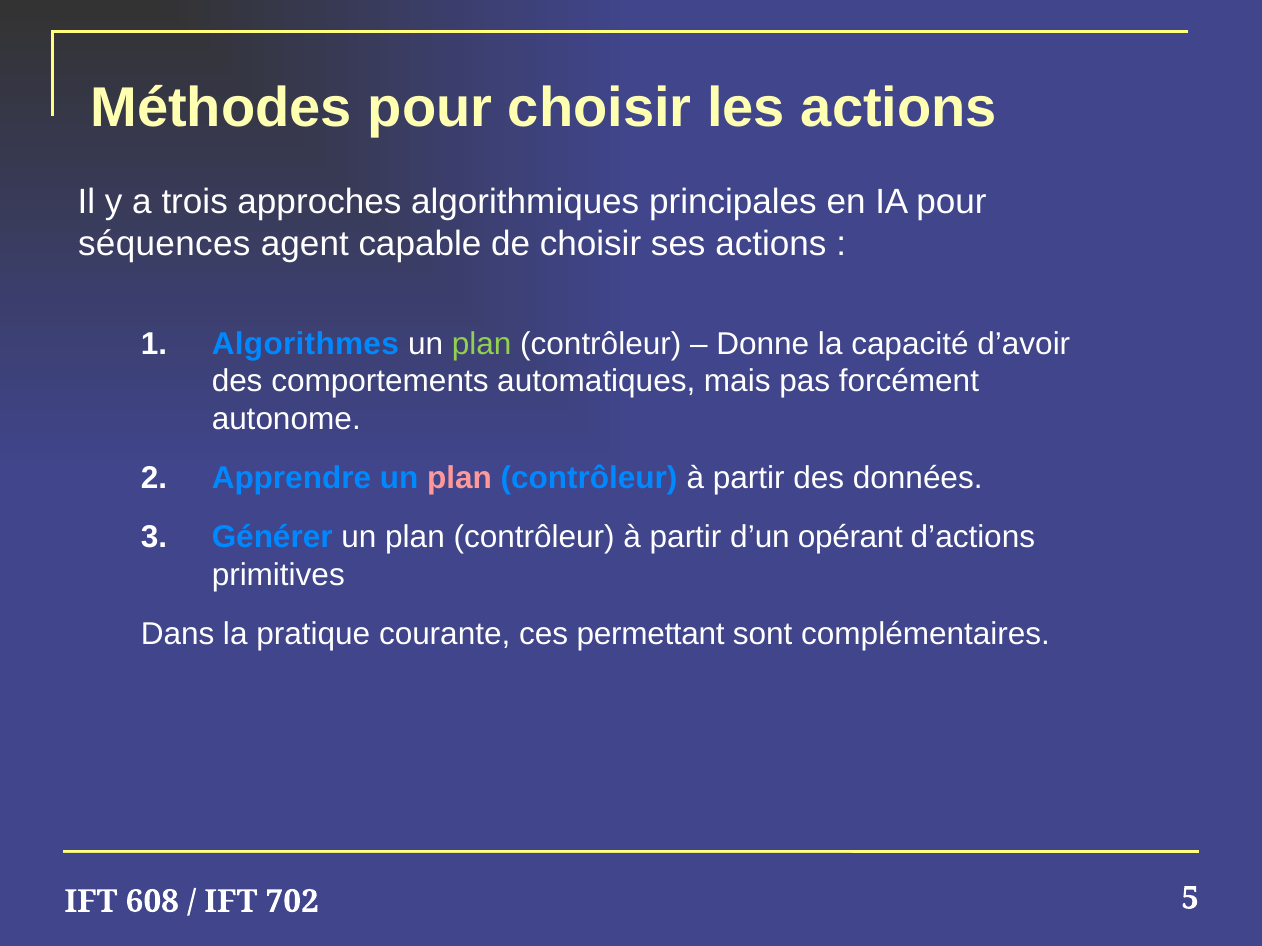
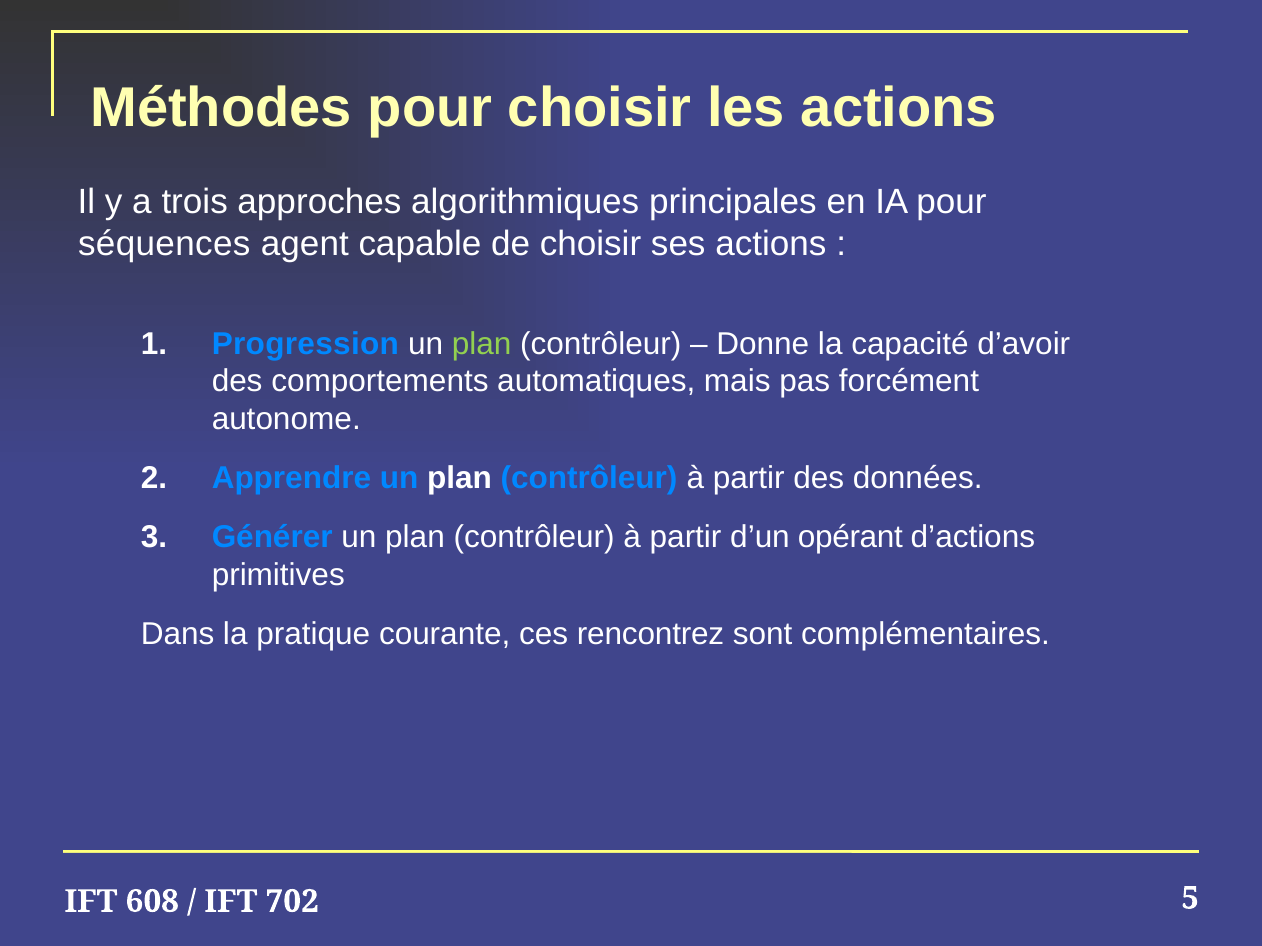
Algorithmes: Algorithmes -> Progression
plan at (460, 478) colour: pink -> white
permettant: permettant -> rencontrez
